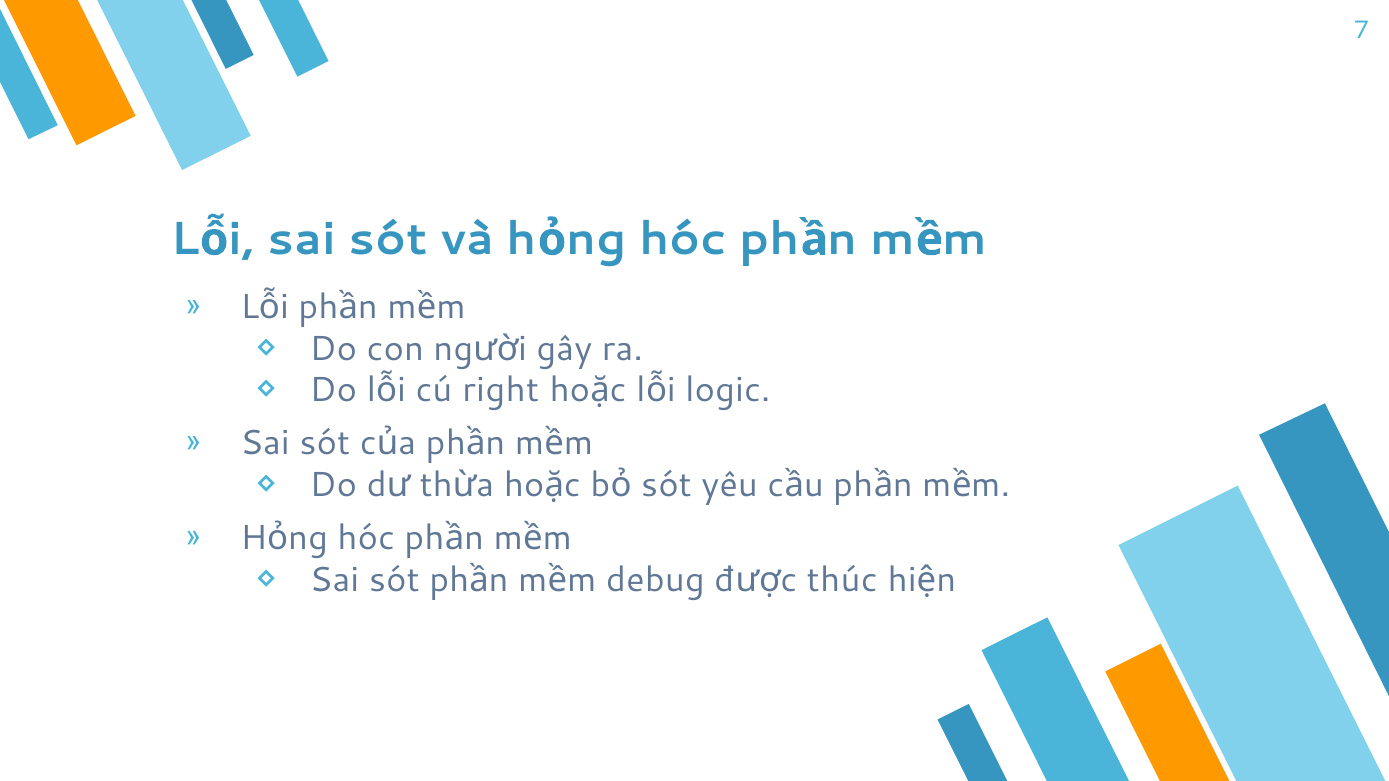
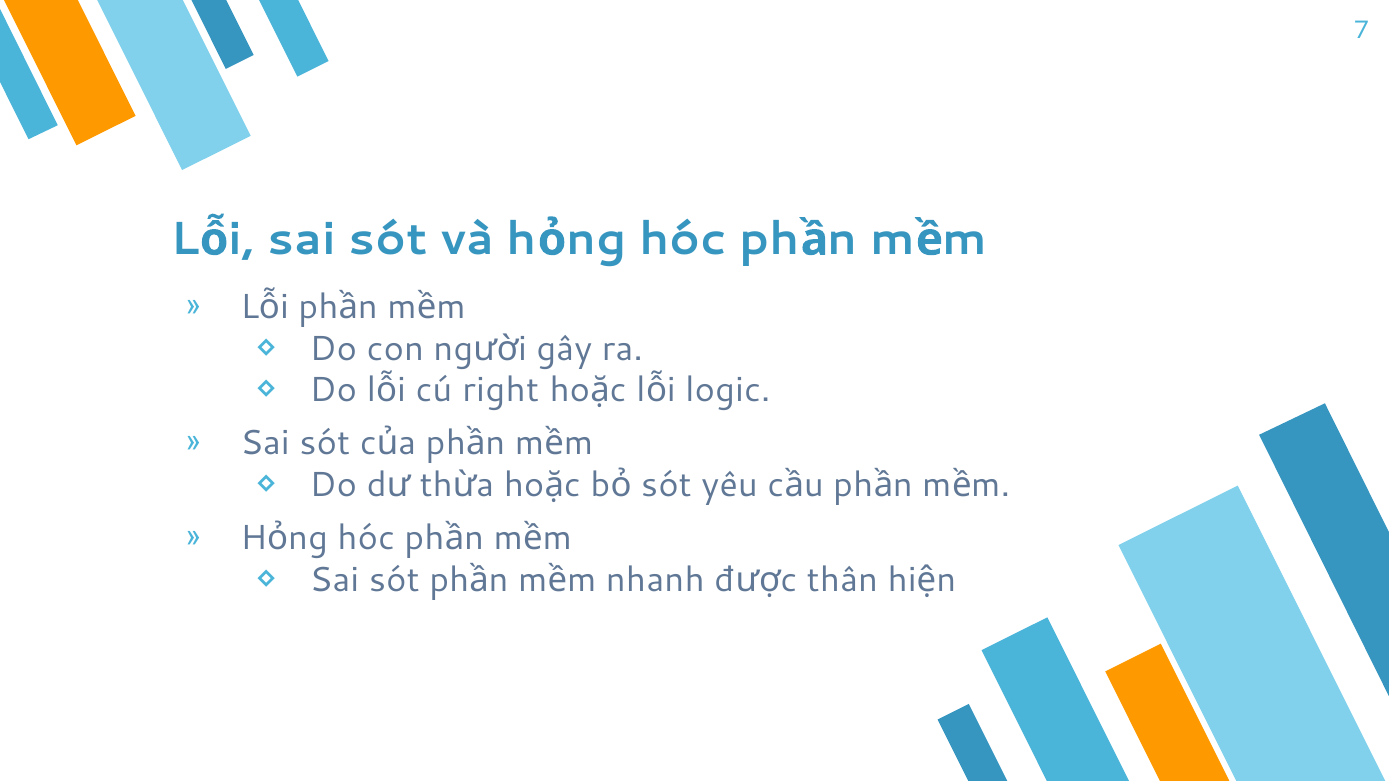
debug: debug -> nhanh
thúc: thúc -> thân
